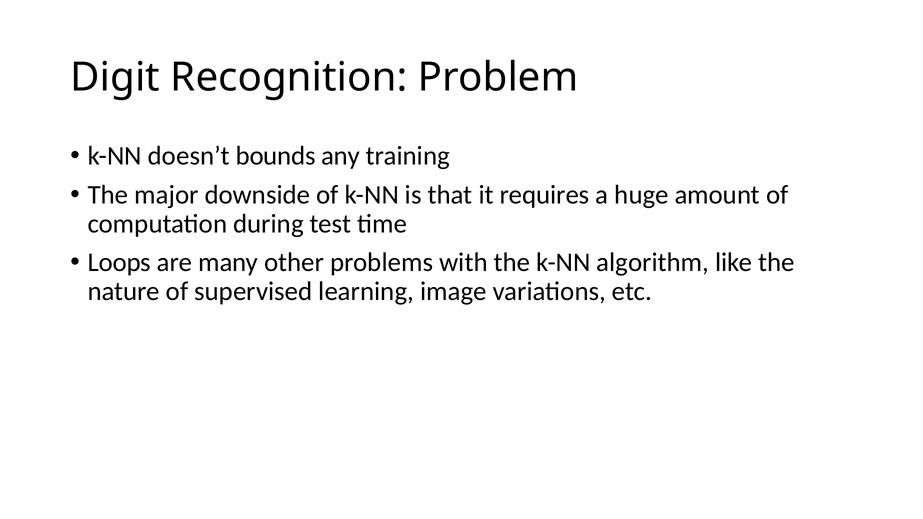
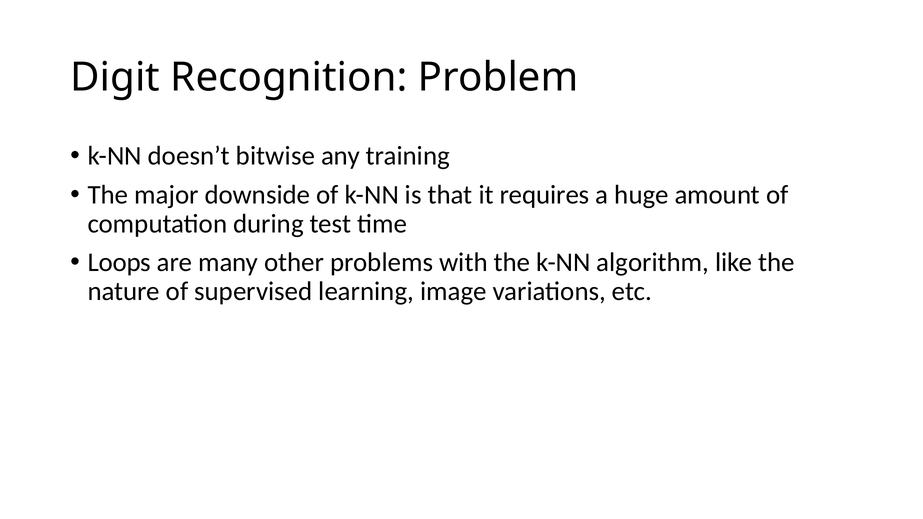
bounds: bounds -> bitwise
